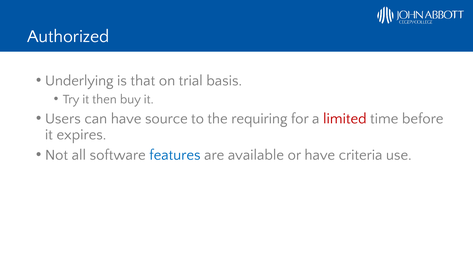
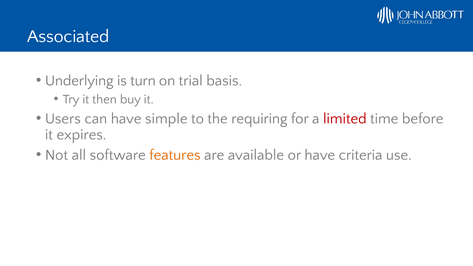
Authorized: Authorized -> Associated
that: that -> turn
source: source -> simple
features colour: blue -> orange
